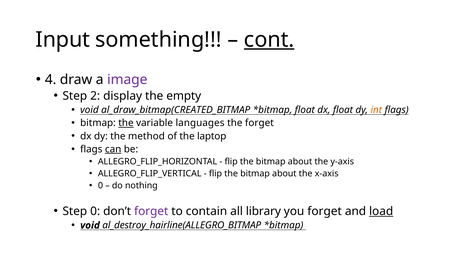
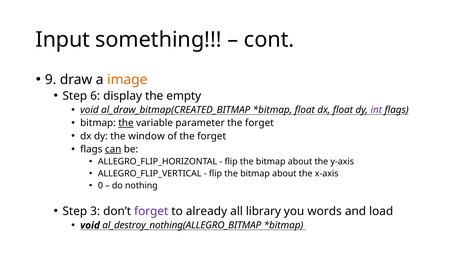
cont underline: present -> none
4: 4 -> 9
image colour: purple -> orange
2: 2 -> 6
int colour: orange -> purple
languages: languages -> parameter
method: method -> window
of the laptop: laptop -> forget
Step 0: 0 -> 3
contain: contain -> already
you forget: forget -> words
load underline: present -> none
al_destroy_hairline(ALLEGRO_BITMAP: al_destroy_hairline(ALLEGRO_BITMAP -> al_destroy_nothing(ALLEGRO_BITMAP
